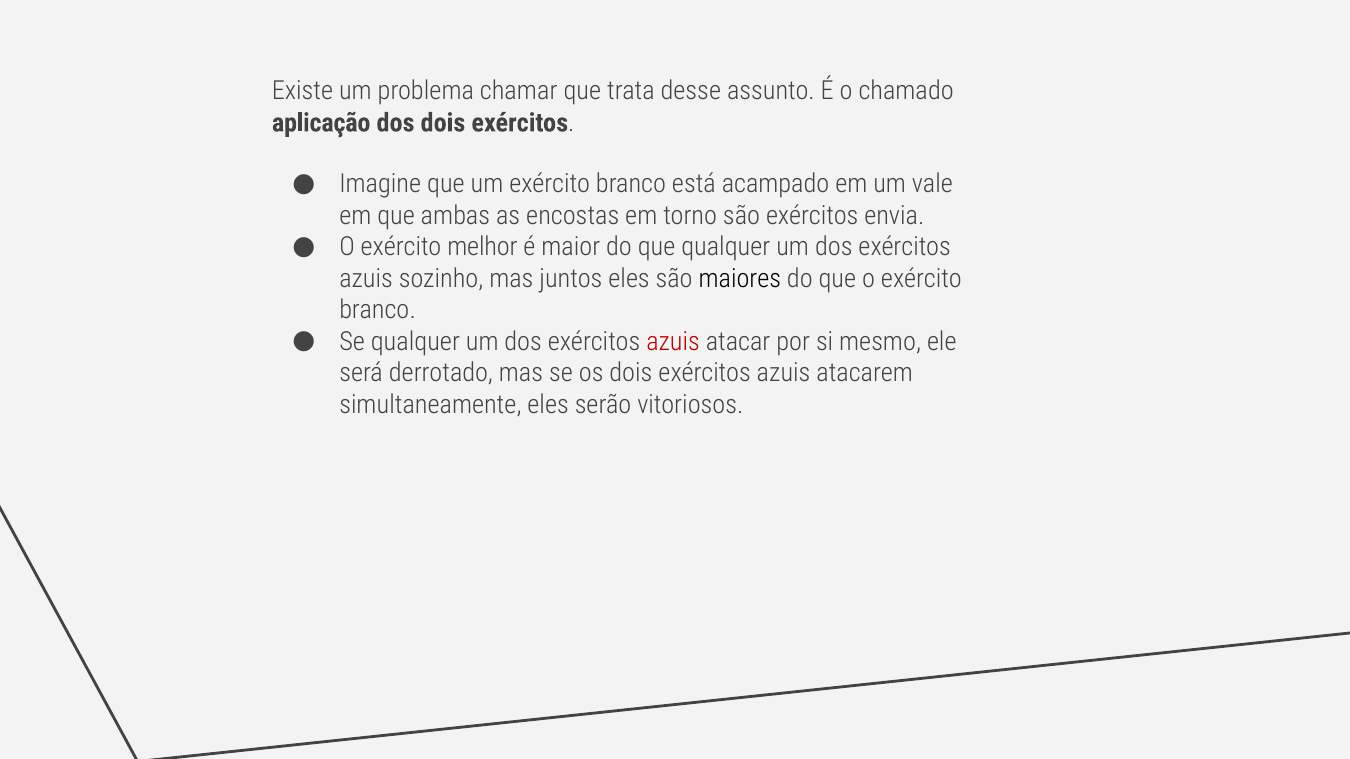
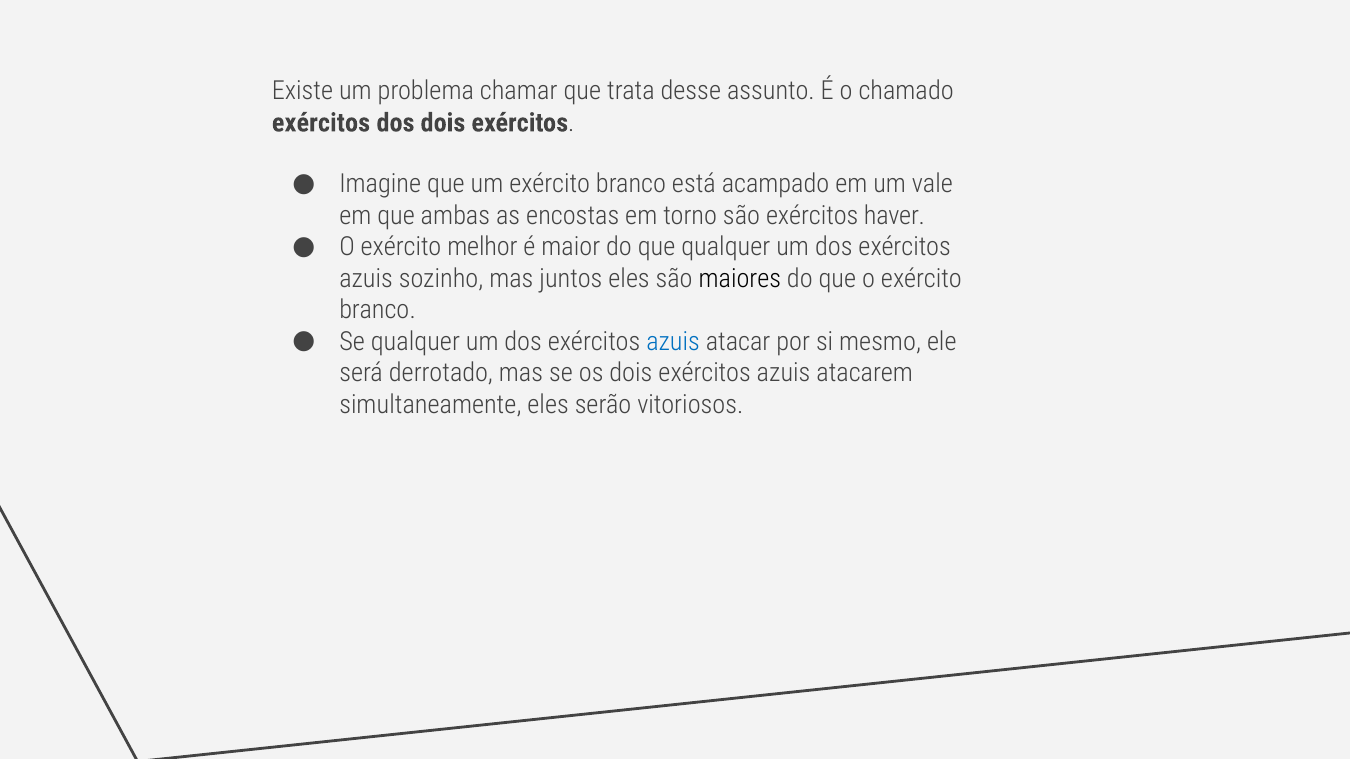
aplicação at (321, 123): aplicação -> exércitos
envia: envia -> haver
azuis at (673, 342) colour: red -> blue
